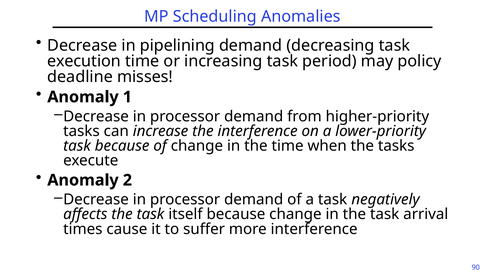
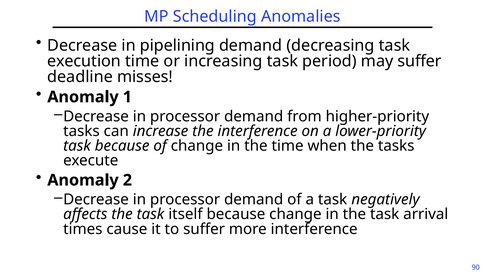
may policy: policy -> suffer
